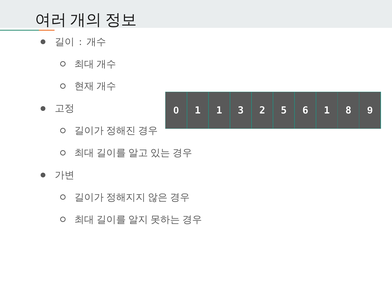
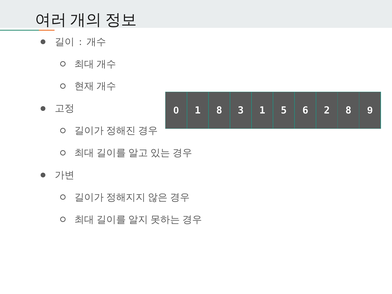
1 1: 1 -> 8
3 2: 2 -> 1
6 1: 1 -> 2
